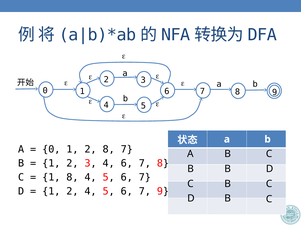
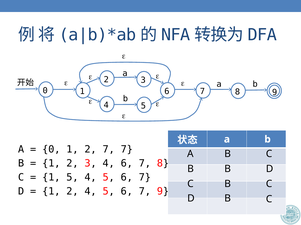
2 8: 8 -> 7
1 8: 8 -> 5
